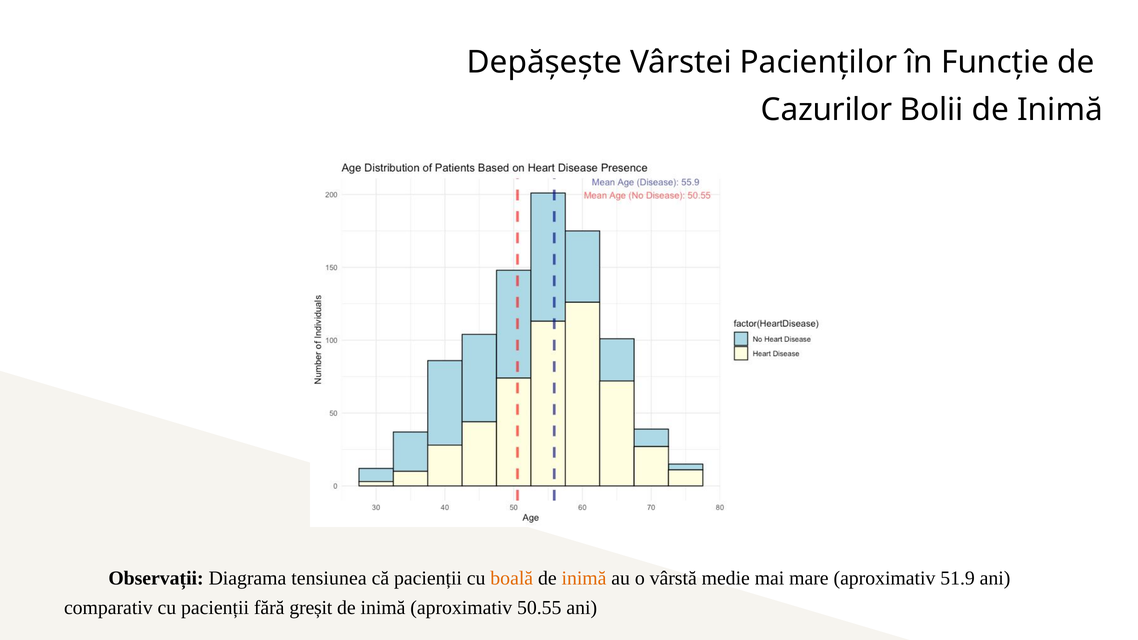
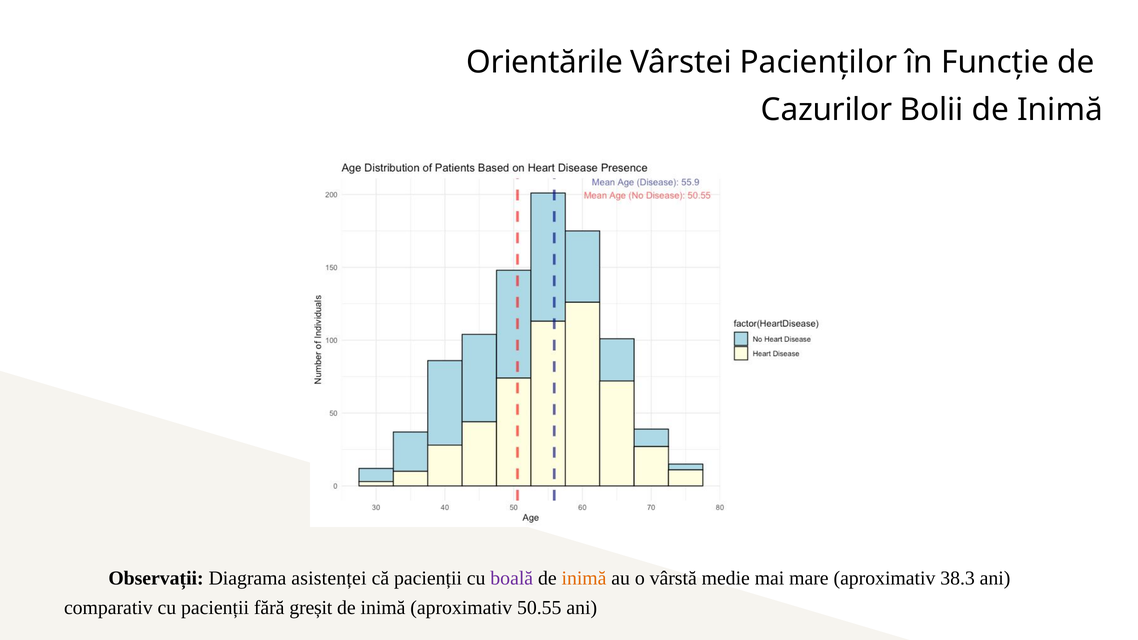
Depășește: Depășește -> Orientările
tensiunea: tensiunea -> asistenței
boală colour: orange -> purple
51.9: 51.9 -> 38.3
